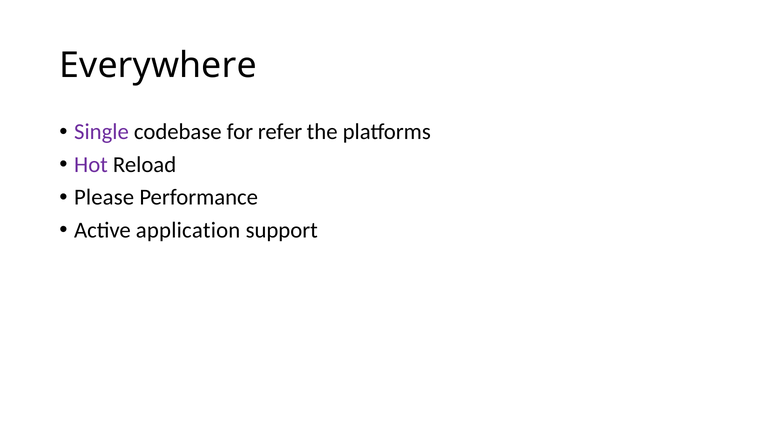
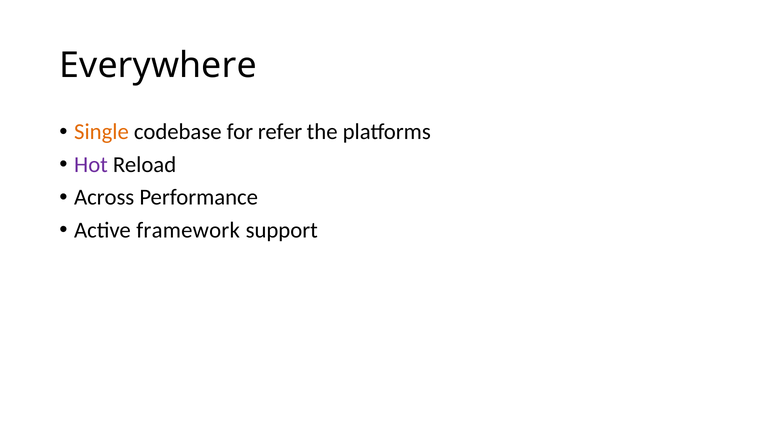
Single colour: purple -> orange
Please: Please -> Across
application: application -> framework
